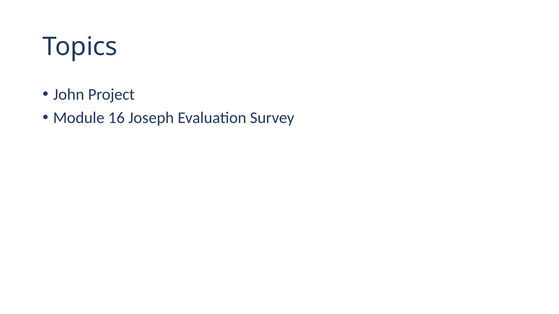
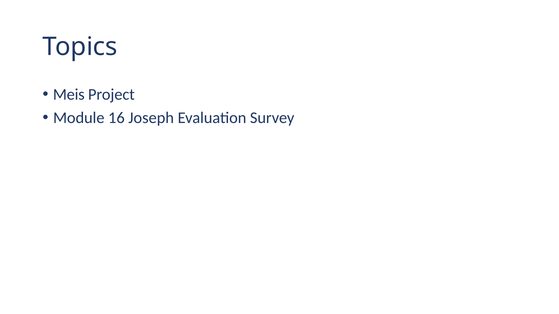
John: John -> Meis
